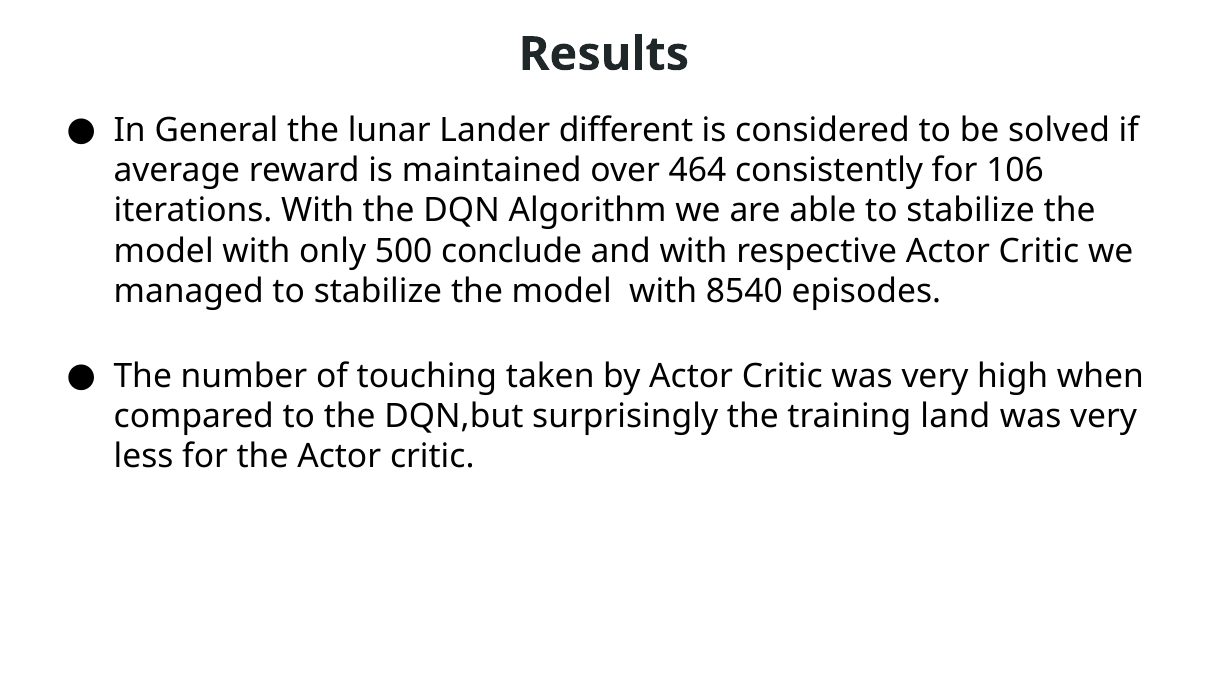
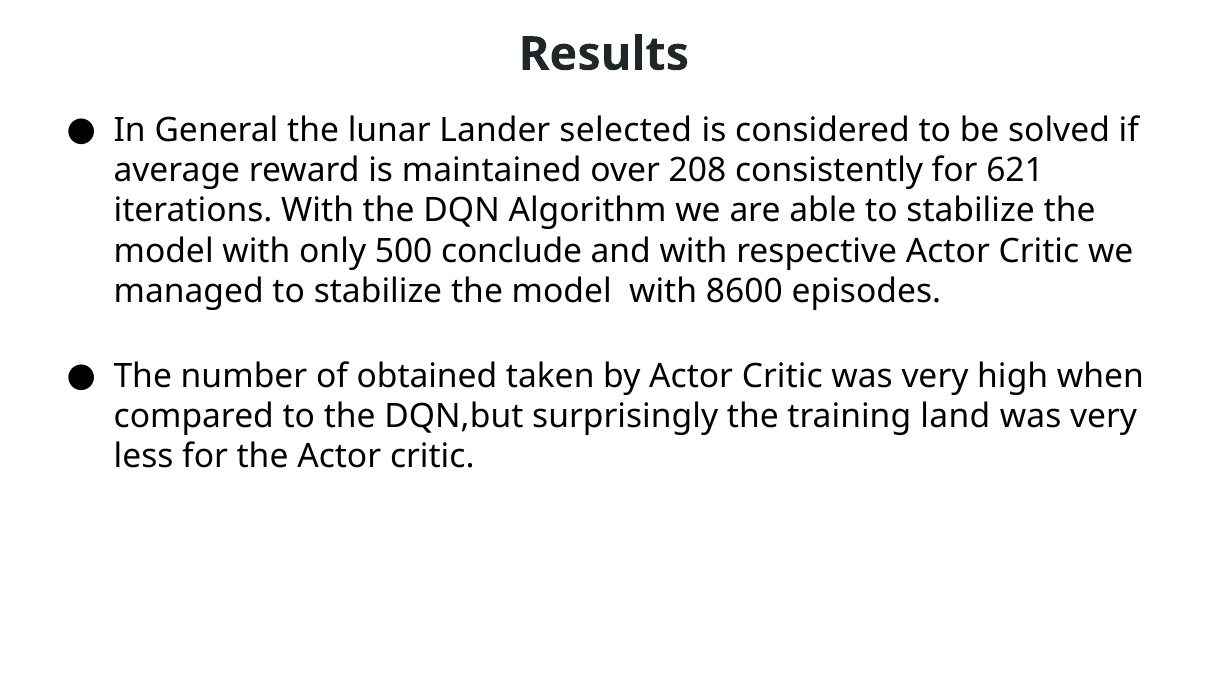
different: different -> selected
464: 464 -> 208
106: 106 -> 621
8540: 8540 -> 8600
touching: touching -> obtained
